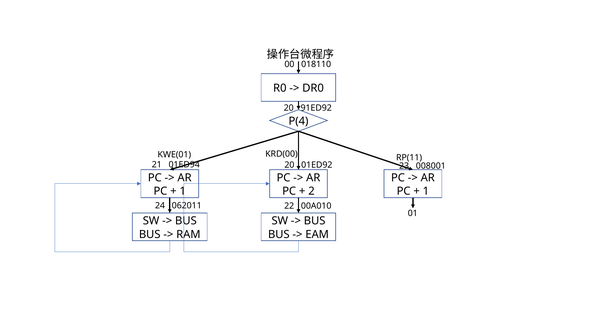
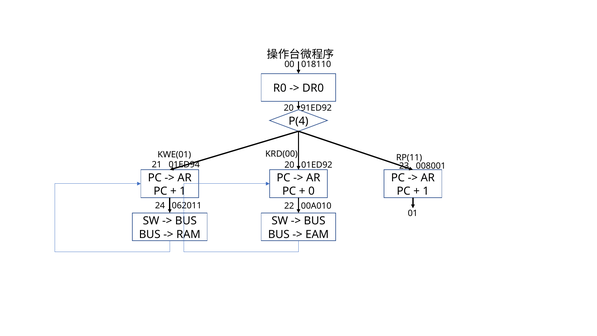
2: 2 -> 0
